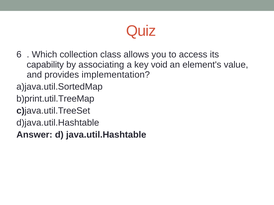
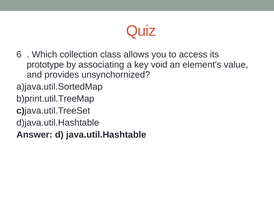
capability: capability -> prototype
implementation: implementation -> unsynchornized
